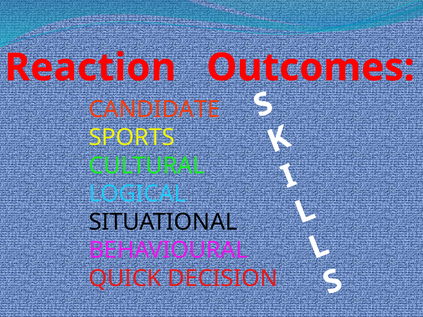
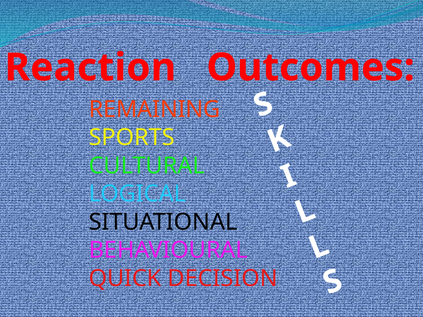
CANDIDATE: CANDIDATE -> REMAINING
